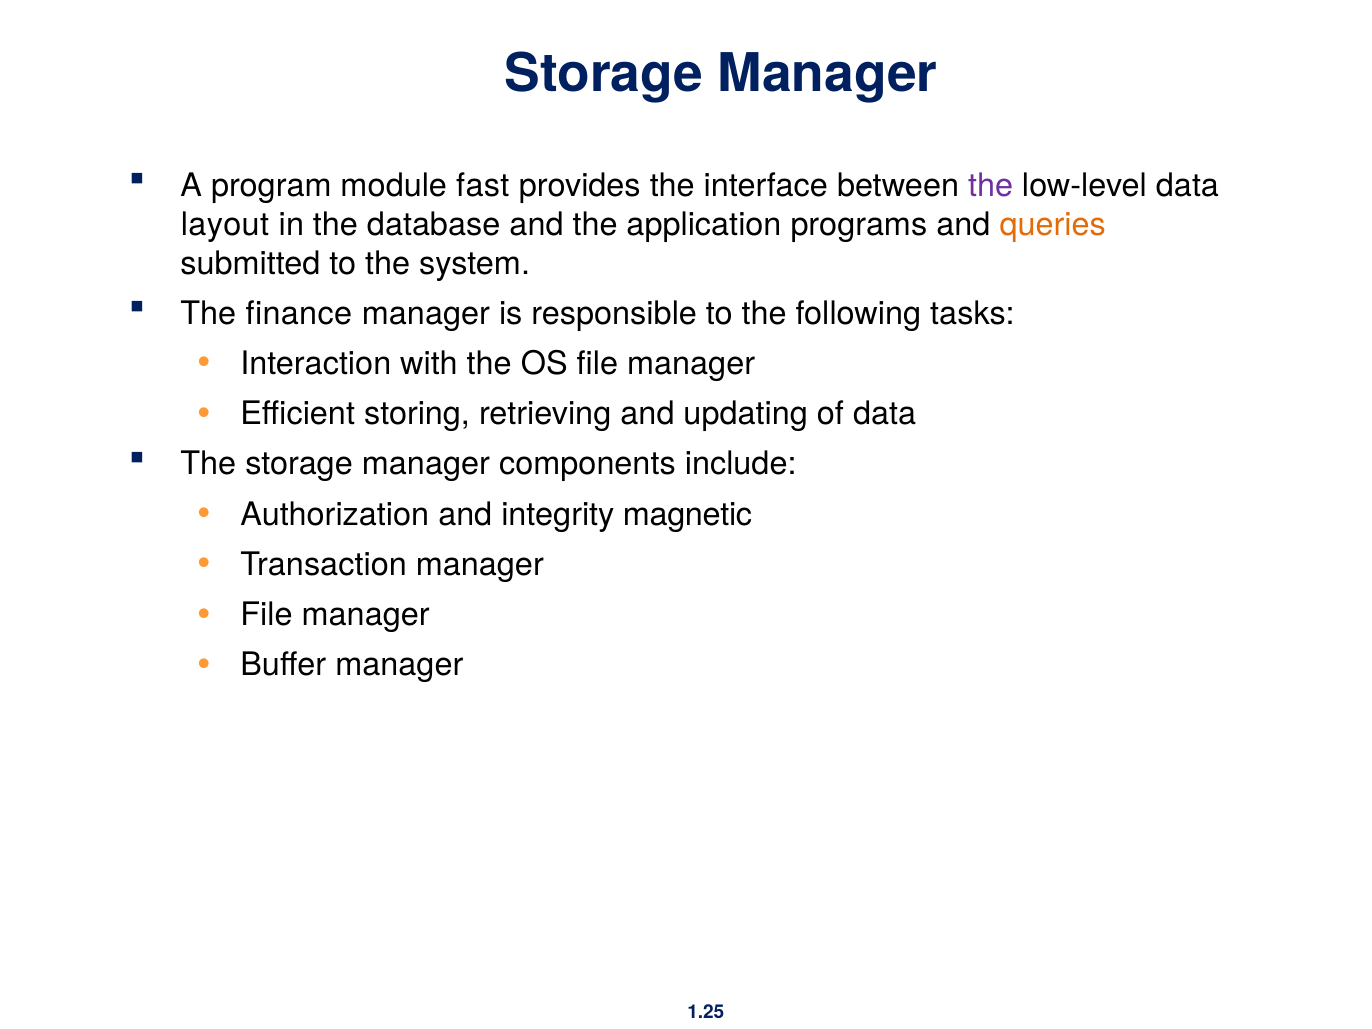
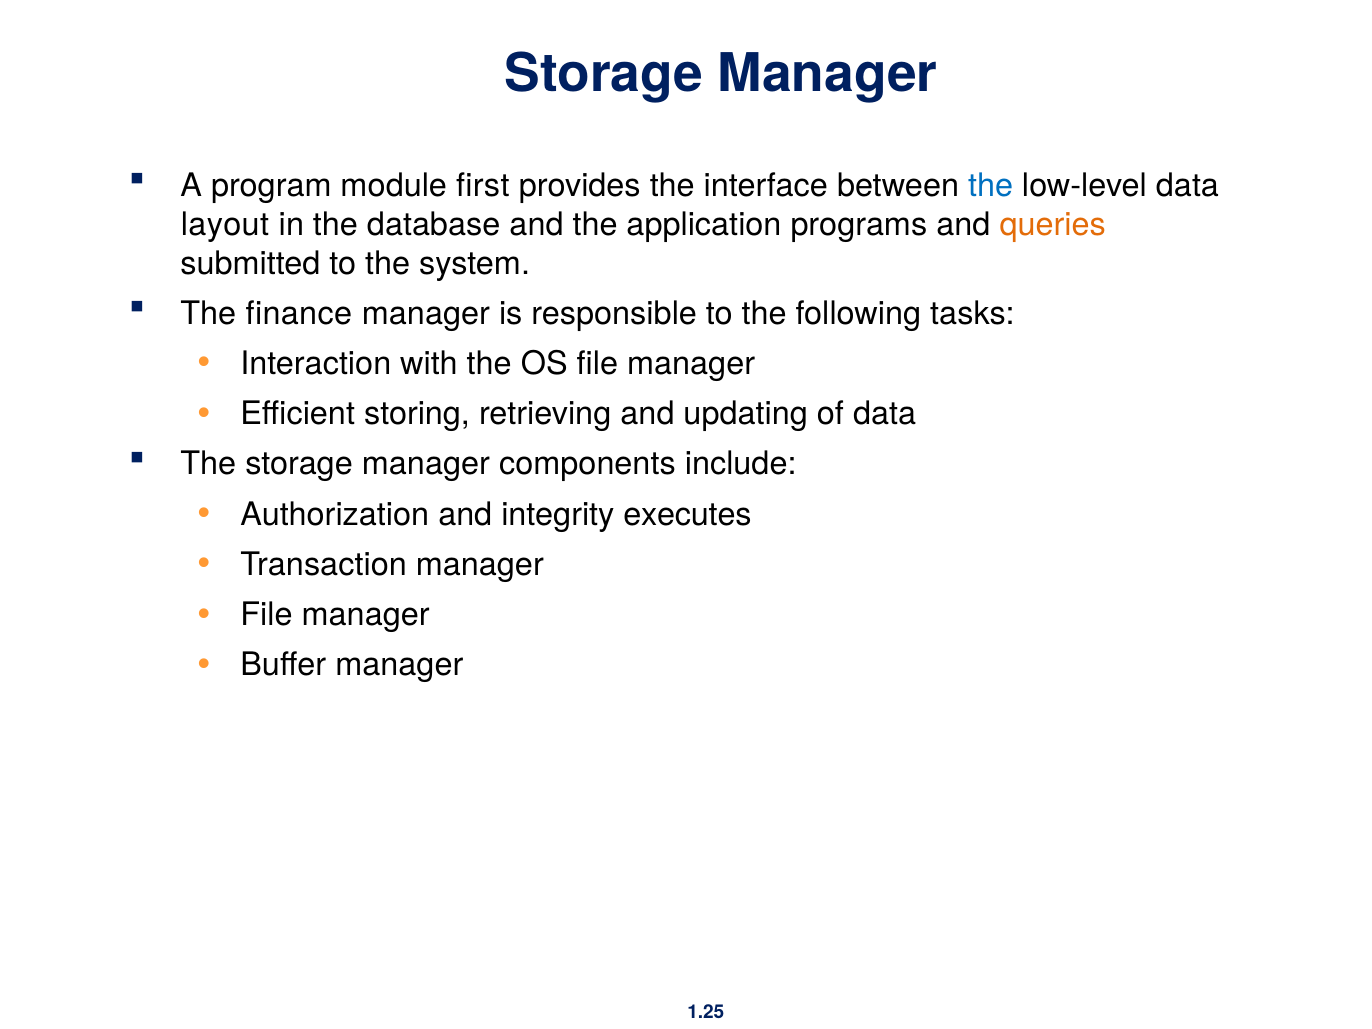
fast: fast -> first
the at (991, 186) colour: purple -> blue
magnetic: magnetic -> executes
